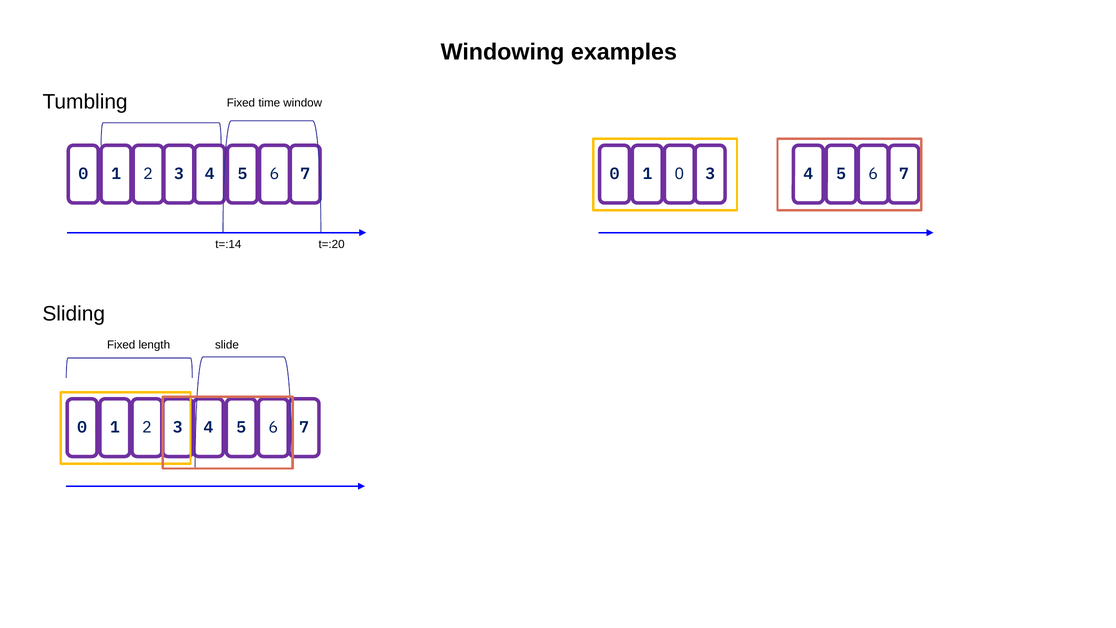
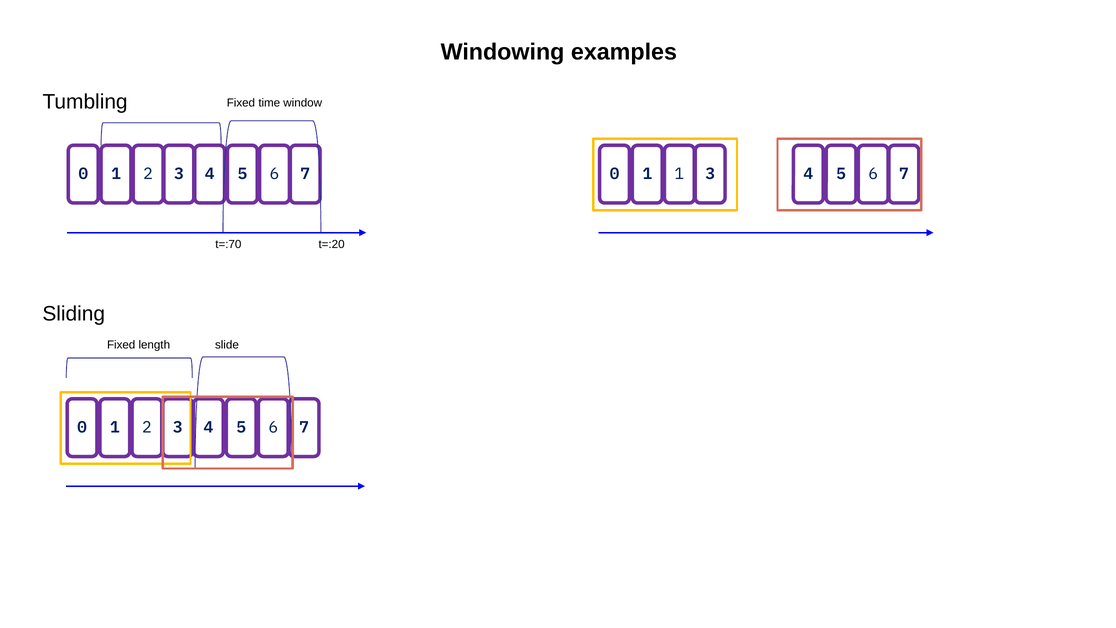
1 0: 0 -> 1
t=:14: t=:14 -> t=:70
